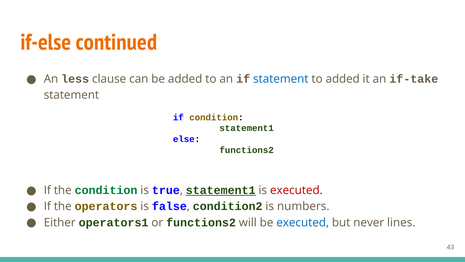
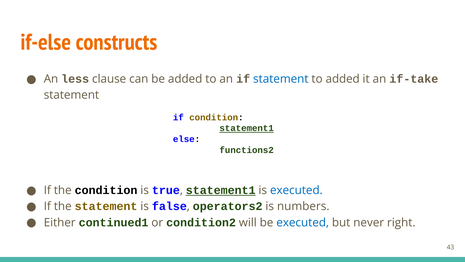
continued: continued -> constructs
statement1 at (247, 128) underline: none -> present
condition at (106, 190) colour: green -> black
executed at (296, 190) colour: red -> blue
the operators: operators -> statement
condition2: condition2 -> operators2
operators1: operators1 -> continued1
or functions2: functions2 -> condition2
lines: lines -> right
